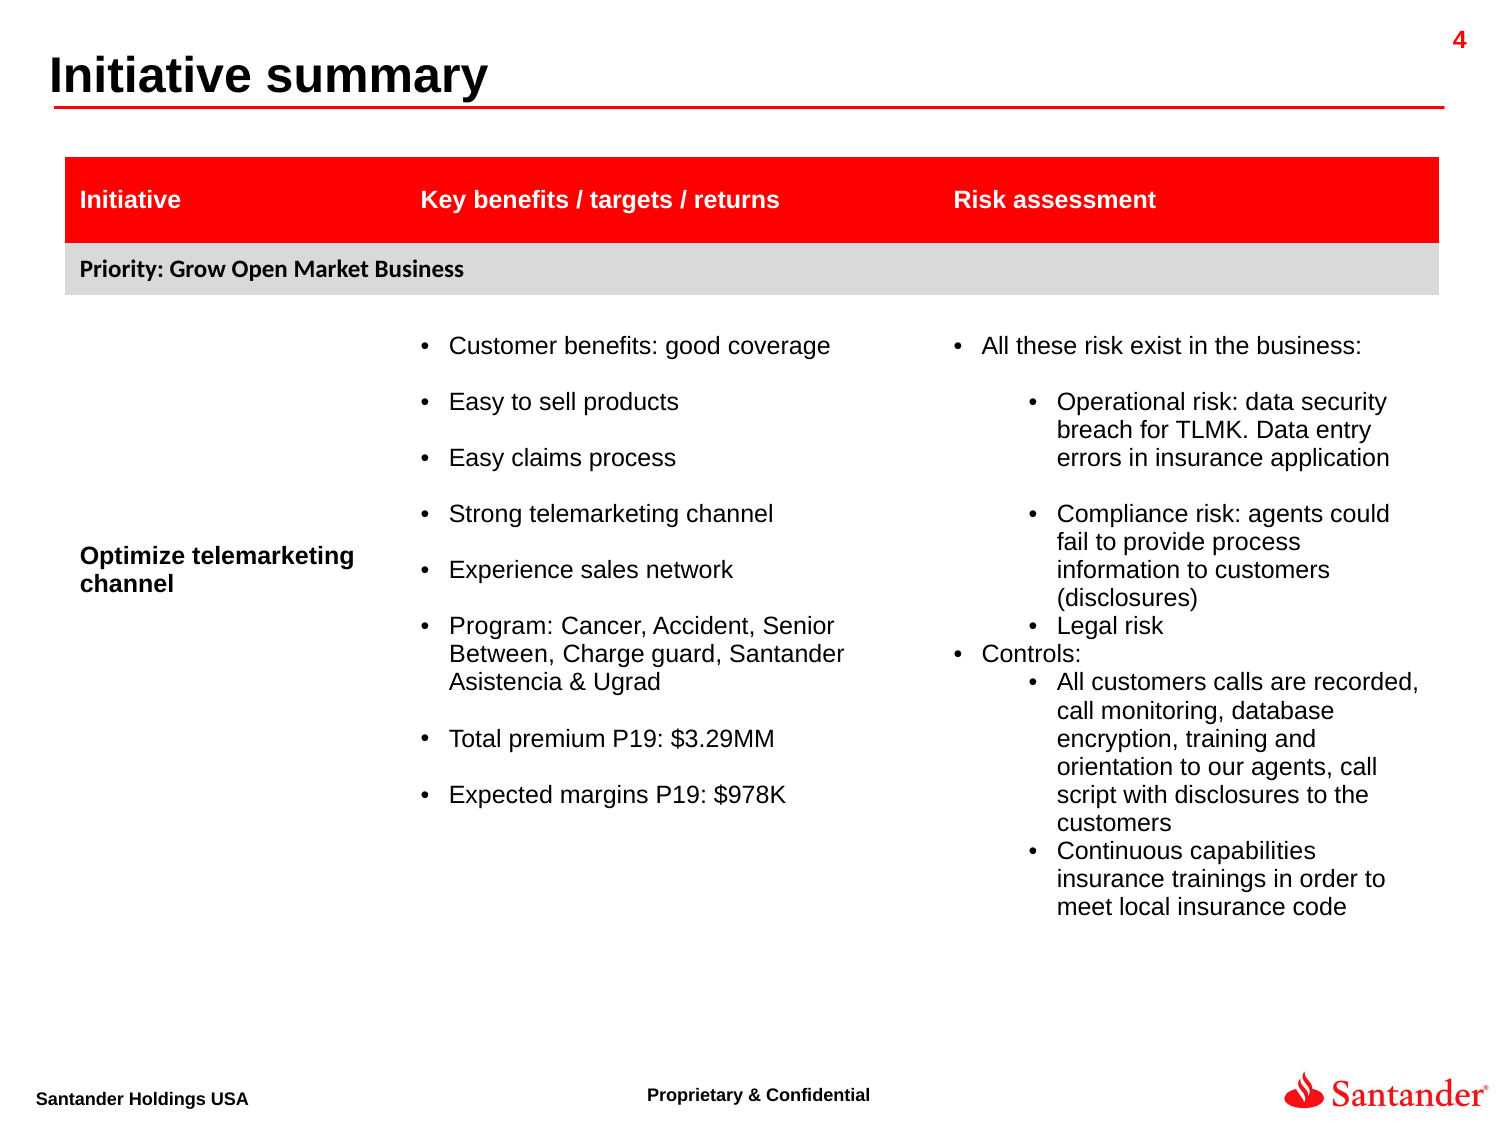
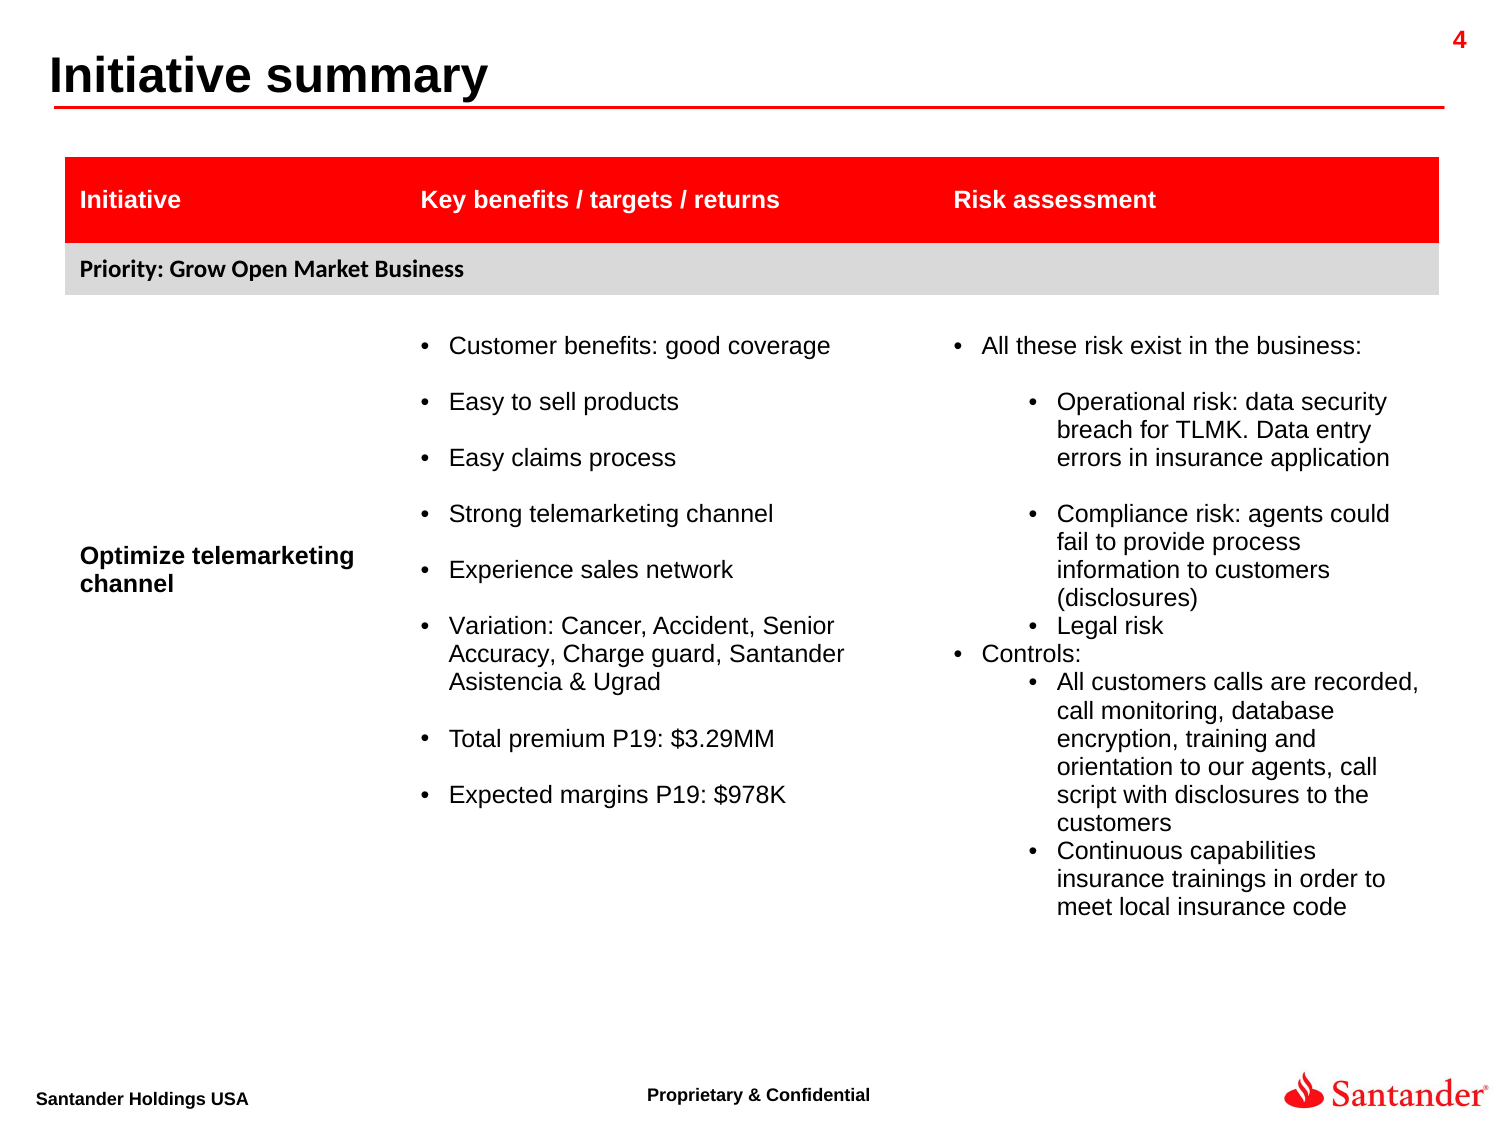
Program: Program -> Variation
Between: Between -> Accuracy
